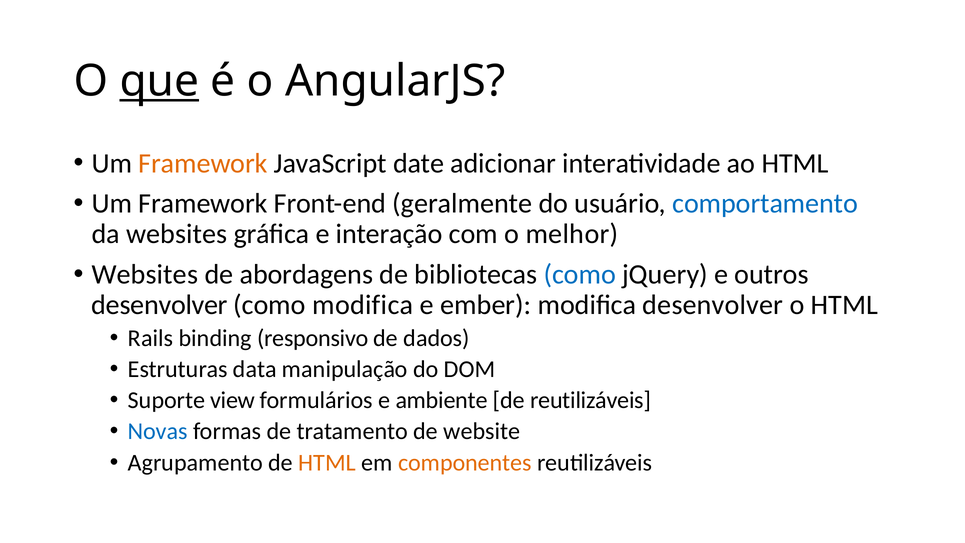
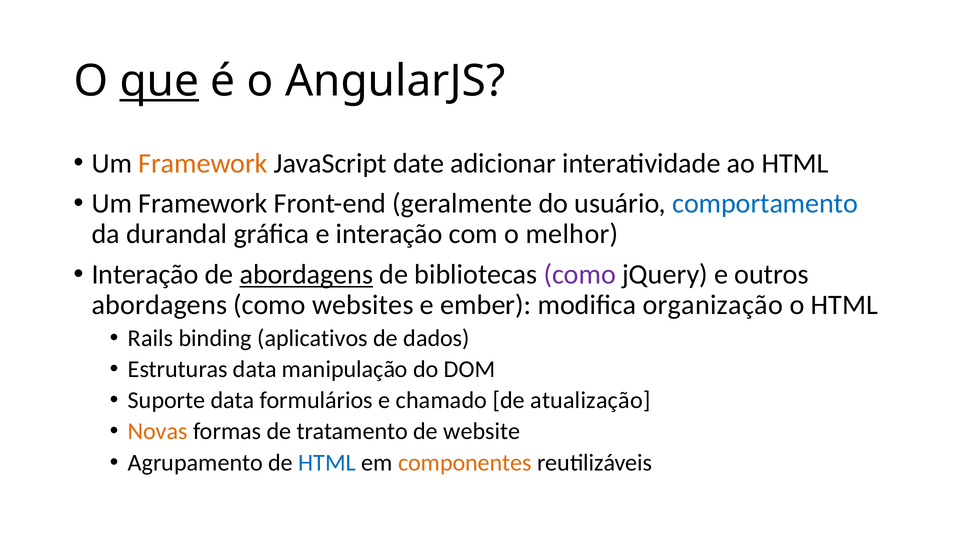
da websites: websites -> durandal
Websites at (145, 274): Websites -> Interação
abordagens at (306, 274) underline: none -> present
como at (580, 274) colour: blue -> purple
desenvolver at (160, 305): desenvolver -> abordagens
como modifica: modifica -> websites
modifica desenvolver: desenvolver -> organização
responsivo: responsivo -> aplicativos
Suporte view: view -> data
ambiente: ambiente -> chamado
de reutilizáveis: reutilizáveis -> atualização
Novas colour: blue -> orange
HTML at (327, 462) colour: orange -> blue
